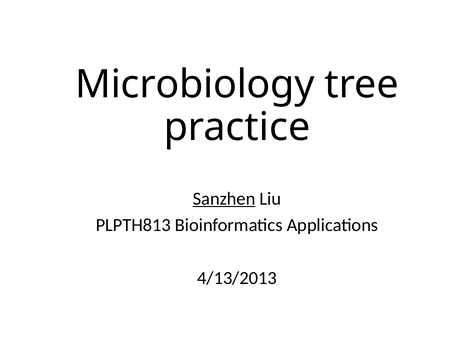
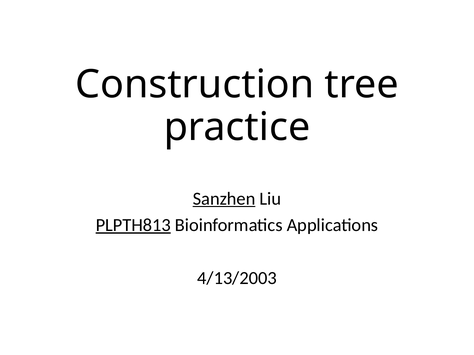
Microbiology: Microbiology -> Construction
PLPTH813 underline: none -> present
4/13/2013: 4/13/2013 -> 4/13/2003
